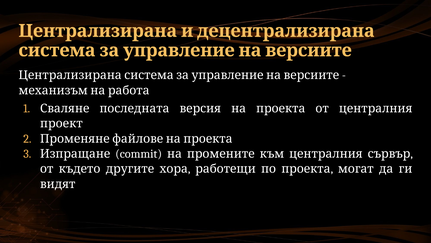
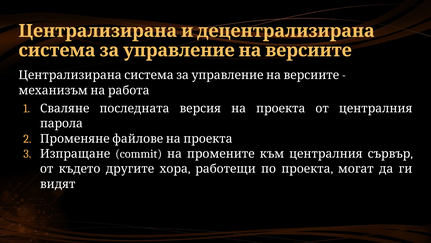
проект: проект -> парола
